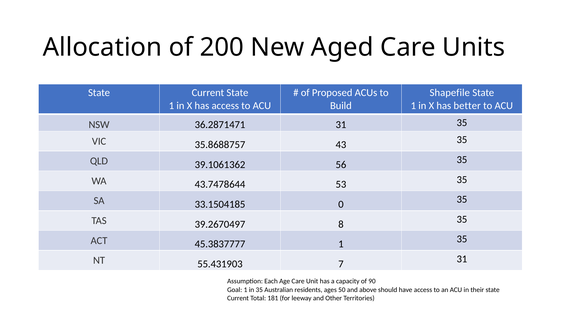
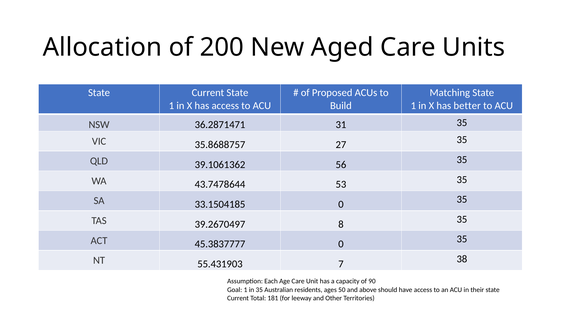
Shapefile: Shapefile -> Matching
43: 43 -> 27
45.3837777 1: 1 -> 0
7 31: 31 -> 38
